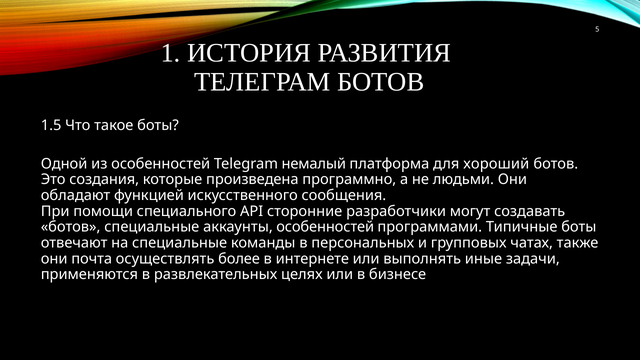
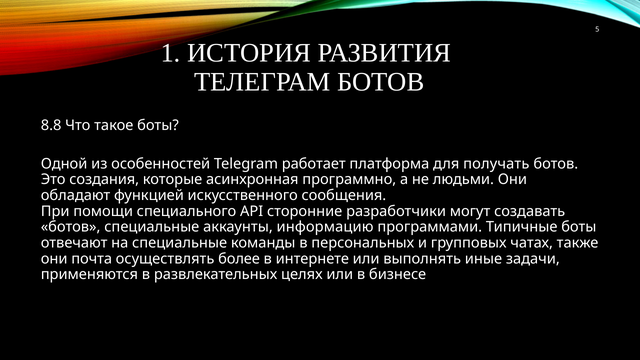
1.5: 1.5 -> 8.8
немалый: немалый -> работает
хороший: хороший -> получать
произведена: произведена -> асинхронная
аккаунты особенностей: особенностей -> информацию
